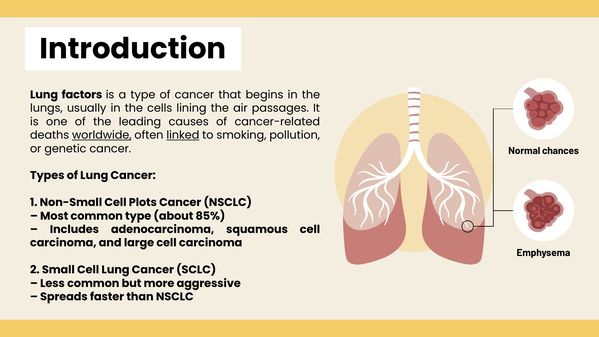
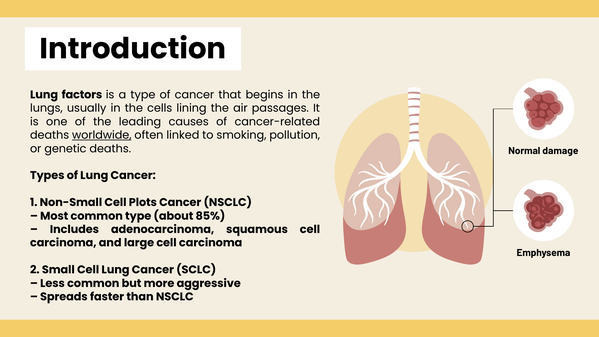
linked underline: present -> none
chances: chances -> damage
genetic cancer: cancer -> deaths
